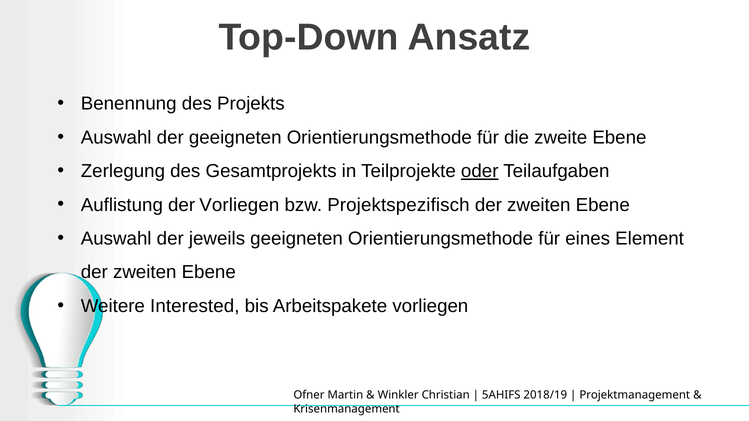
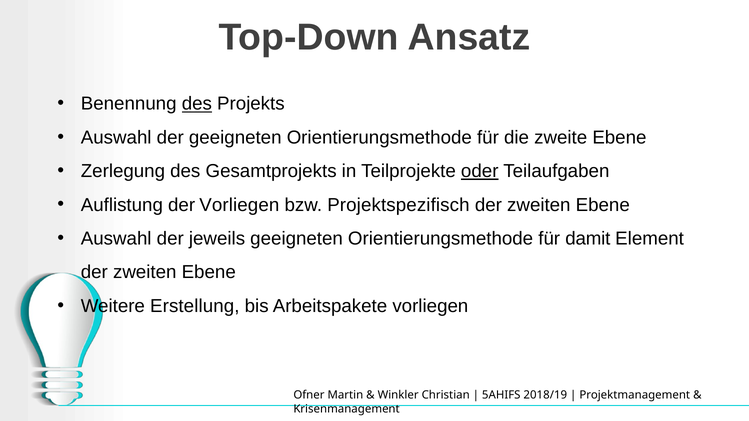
des at (197, 104) underline: none -> present
eines: eines -> damit
Interested: Interested -> Erstellung
